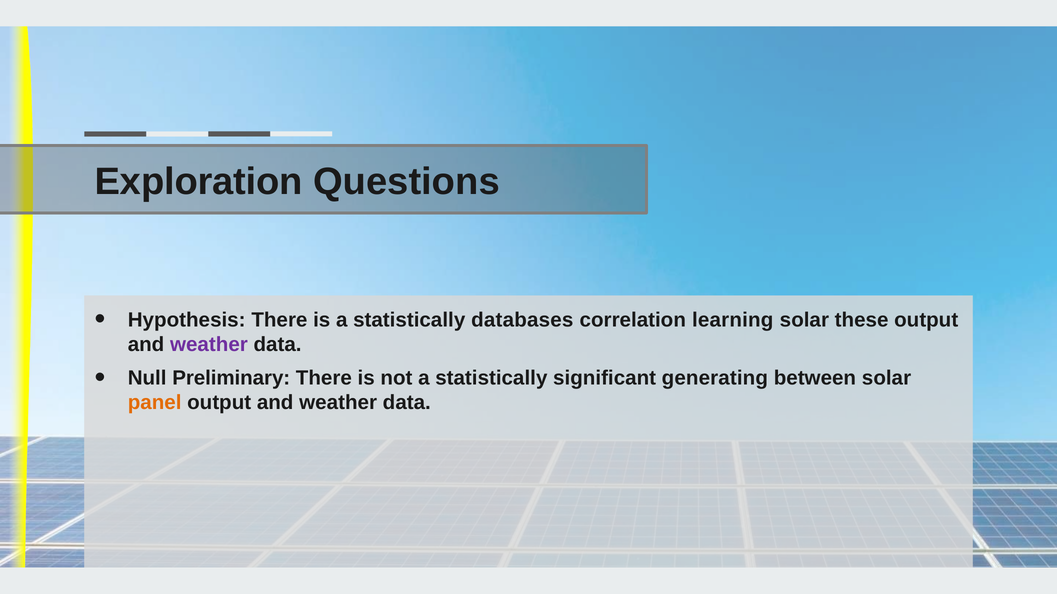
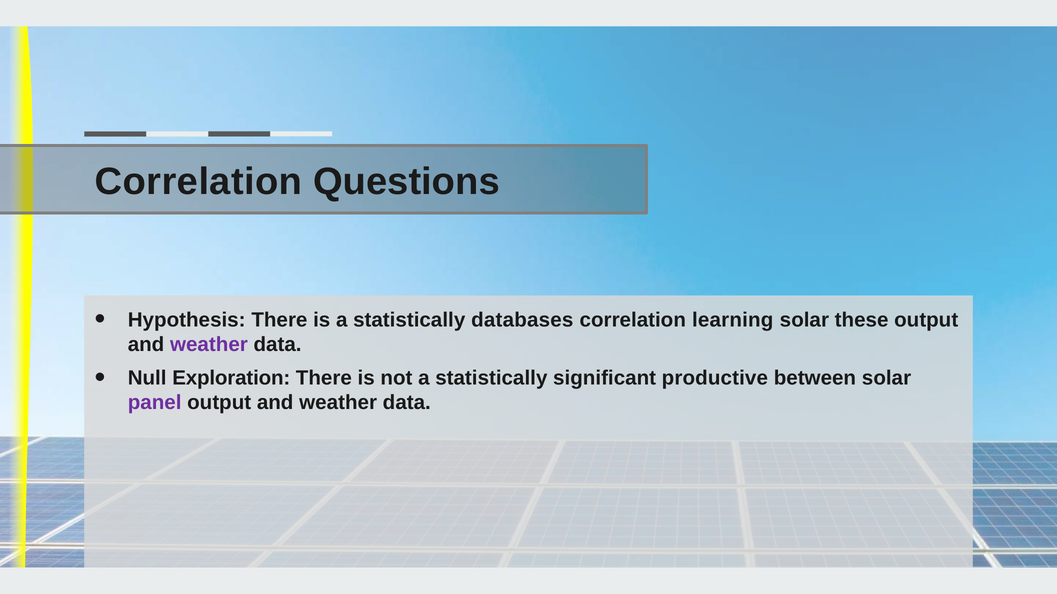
Exploration at (199, 182): Exploration -> Correlation
Preliminary: Preliminary -> Exploration
generating: generating -> productive
panel colour: orange -> purple
